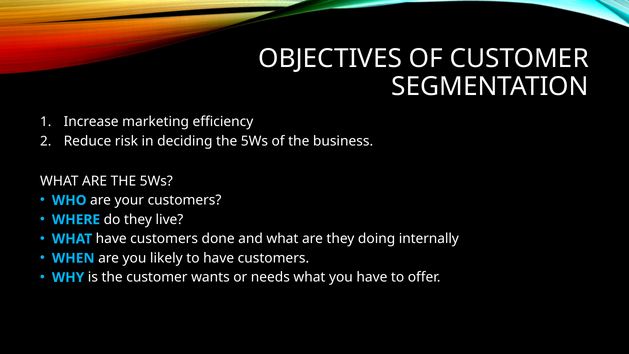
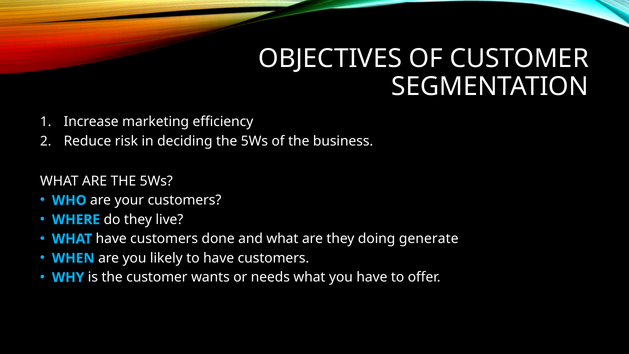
internally: internally -> generate
